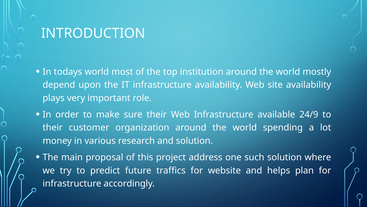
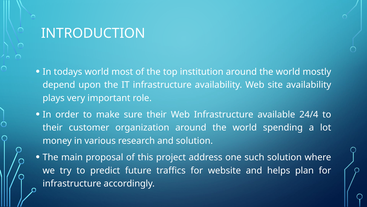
24/9: 24/9 -> 24/4
